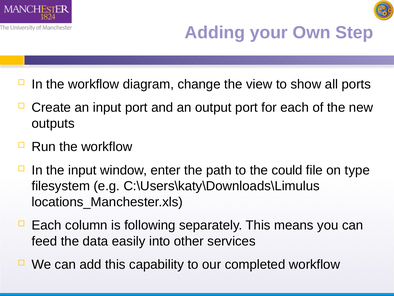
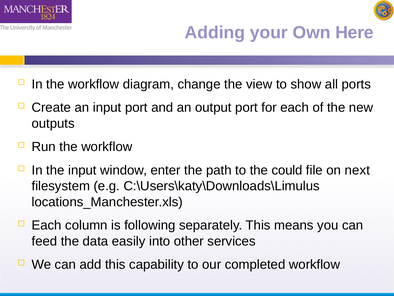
Step: Step -> Here
type: type -> next
